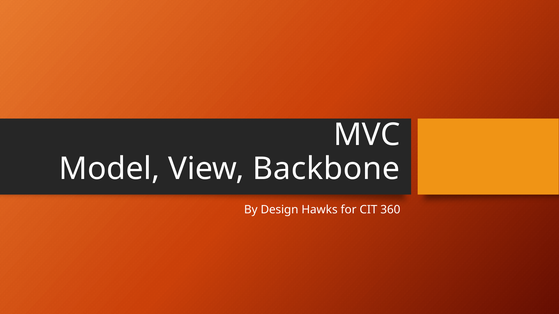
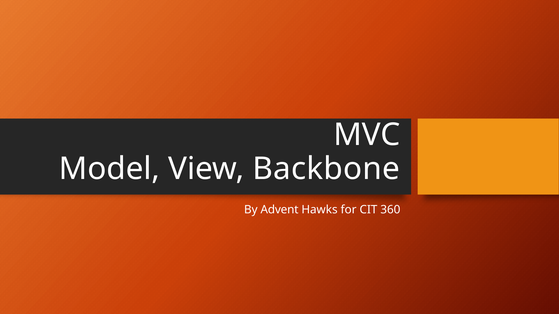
Design: Design -> Advent
